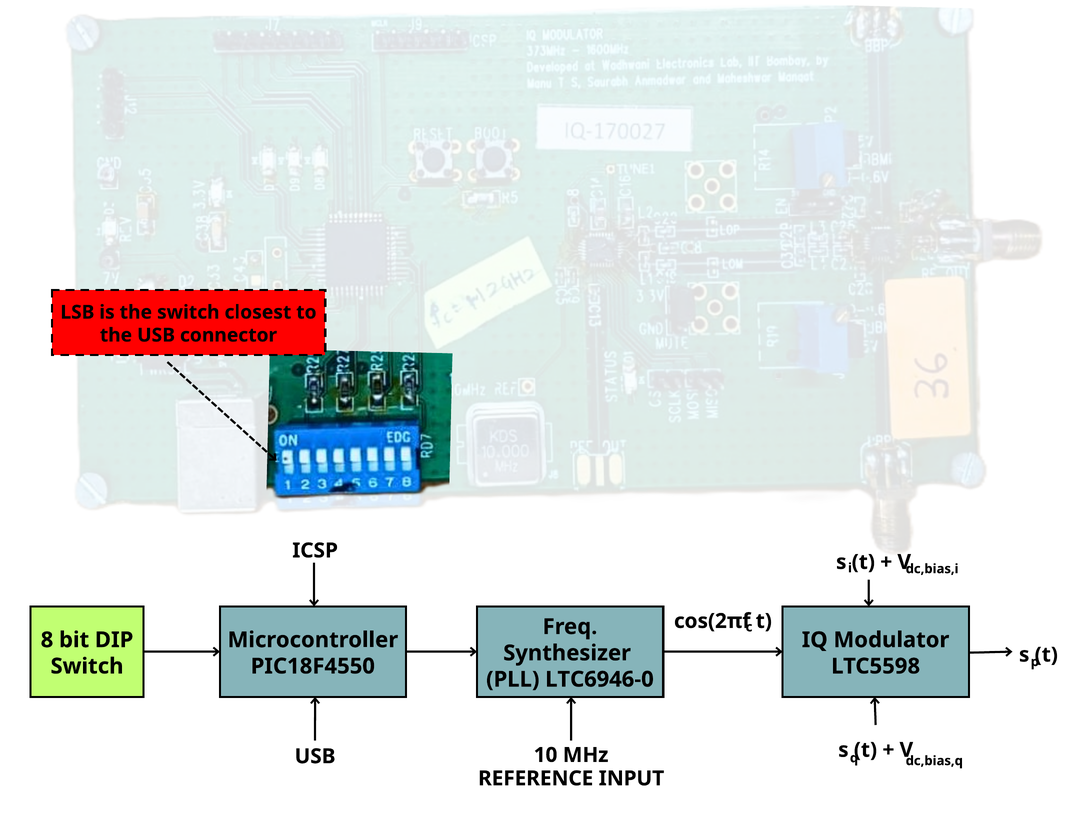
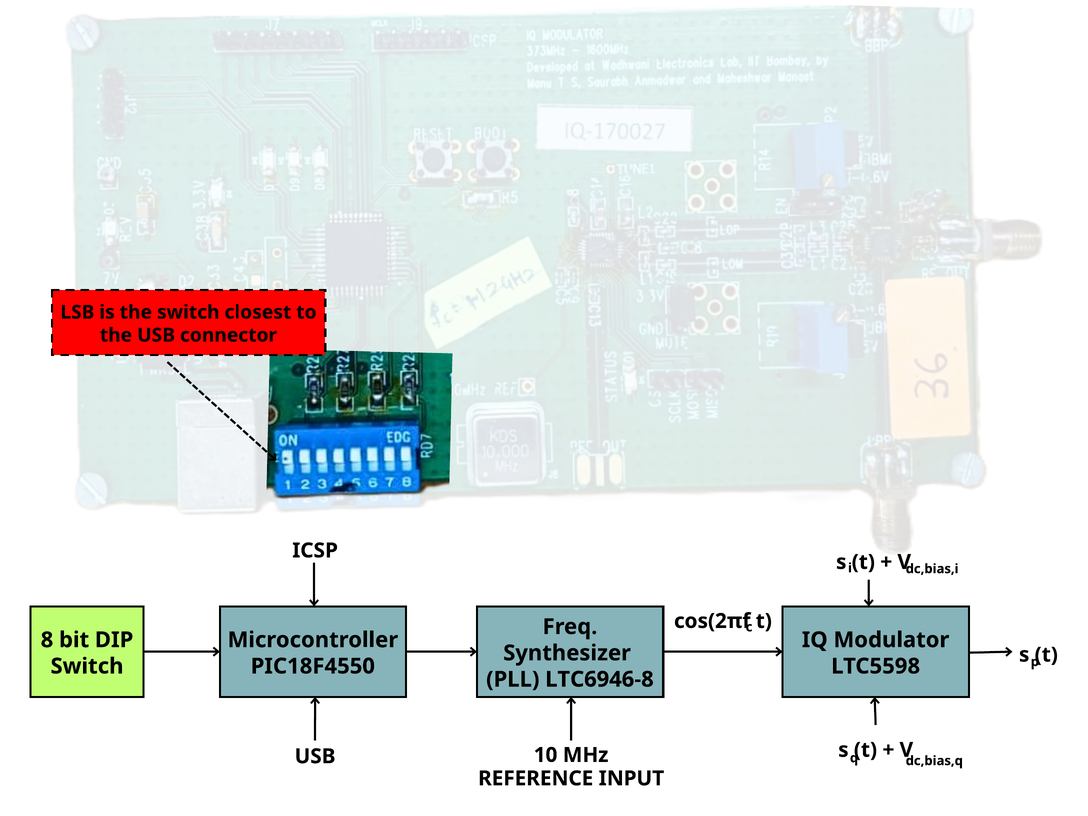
LTC6946-0: LTC6946-0 -> LTC6946-8
